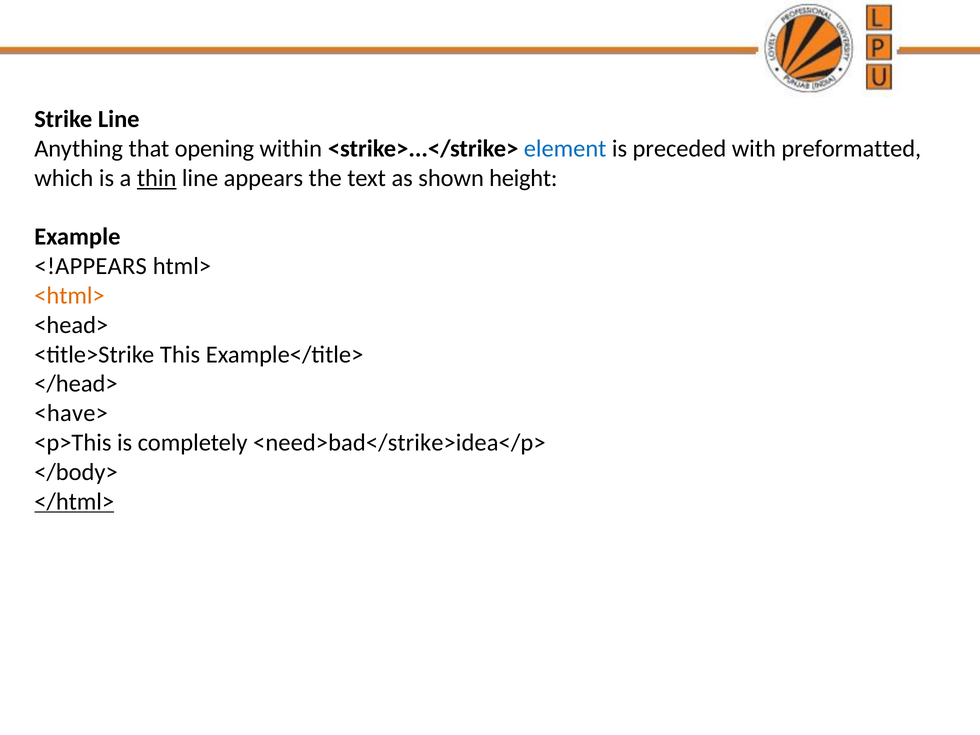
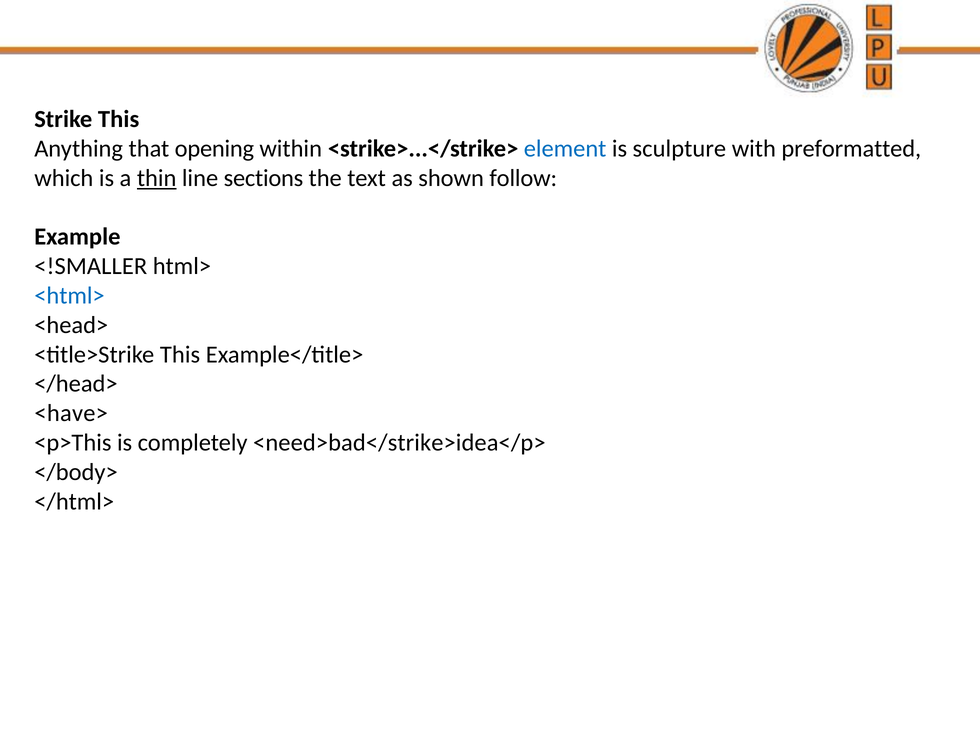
Strike Line: Line -> This
preceded: preceded -> sculpture
appears: appears -> sections
height: height -> follow
<!APPEARS: <!APPEARS -> <!SMALLER
<html> colour: orange -> blue
</html> underline: present -> none
